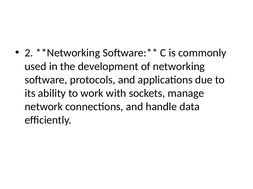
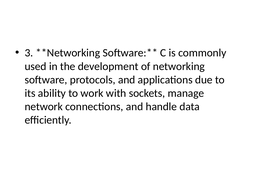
2: 2 -> 3
